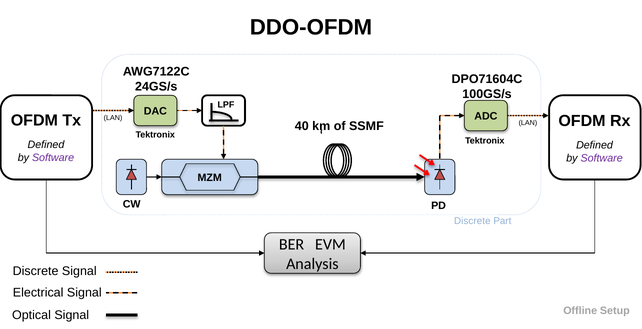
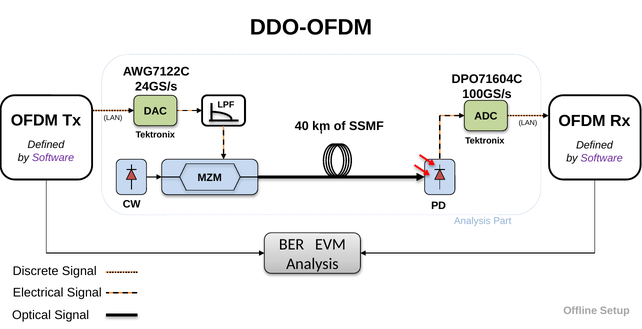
Discrete at (472, 221): Discrete -> Analysis
